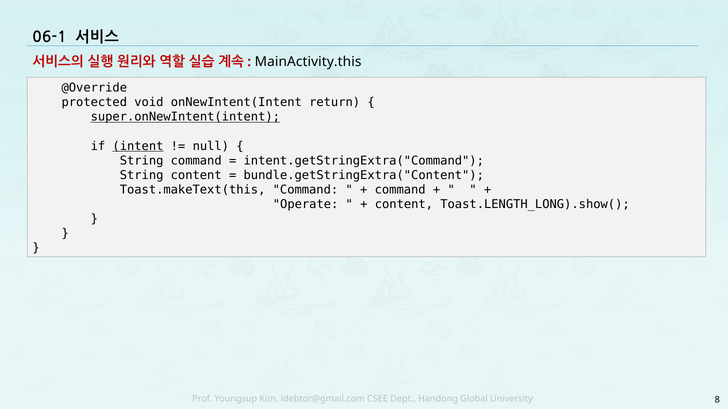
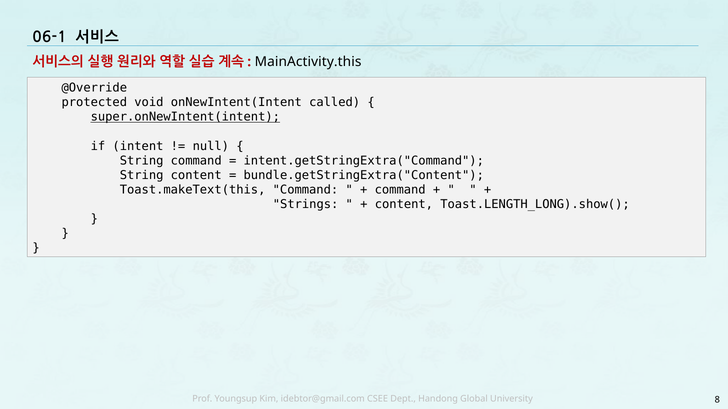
return: return -> called
intent underline: present -> none
Operate: Operate -> Strings
